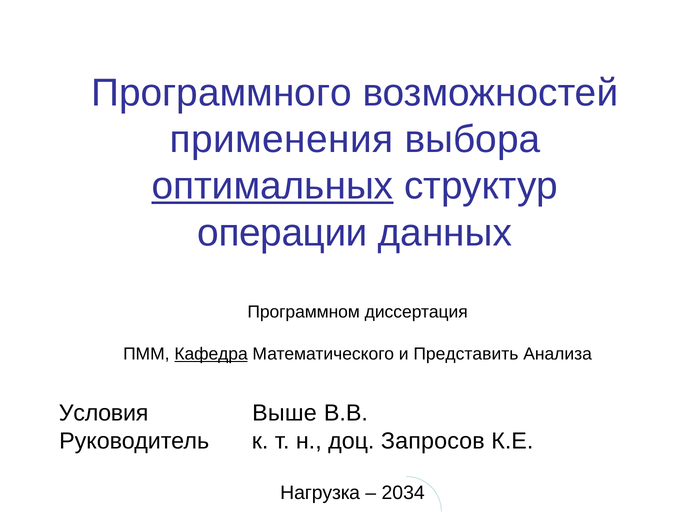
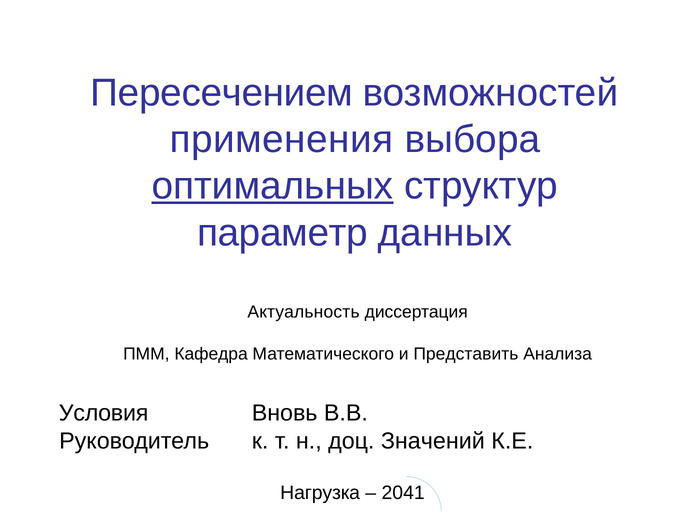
Программного: Программного -> Пересечением
операции: операции -> параметр
Программном: Программном -> Актуальность
Кафедра underline: present -> none
Выше: Выше -> Вновь
Запросов: Запросов -> Значений
2034: 2034 -> 2041
